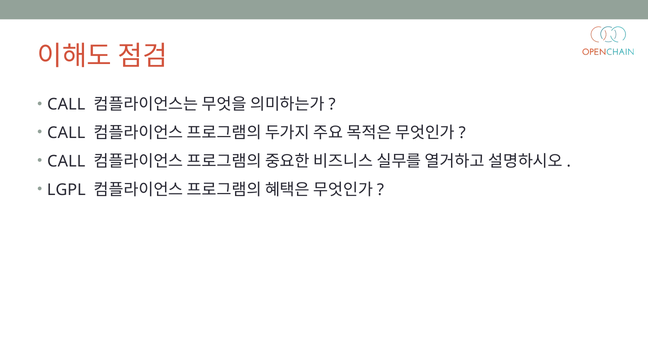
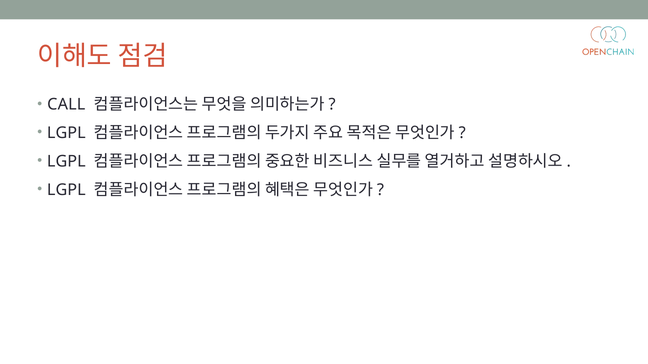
CALL at (66, 133): CALL -> LGPL
CALL at (66, 162): CALL -> LGPL
